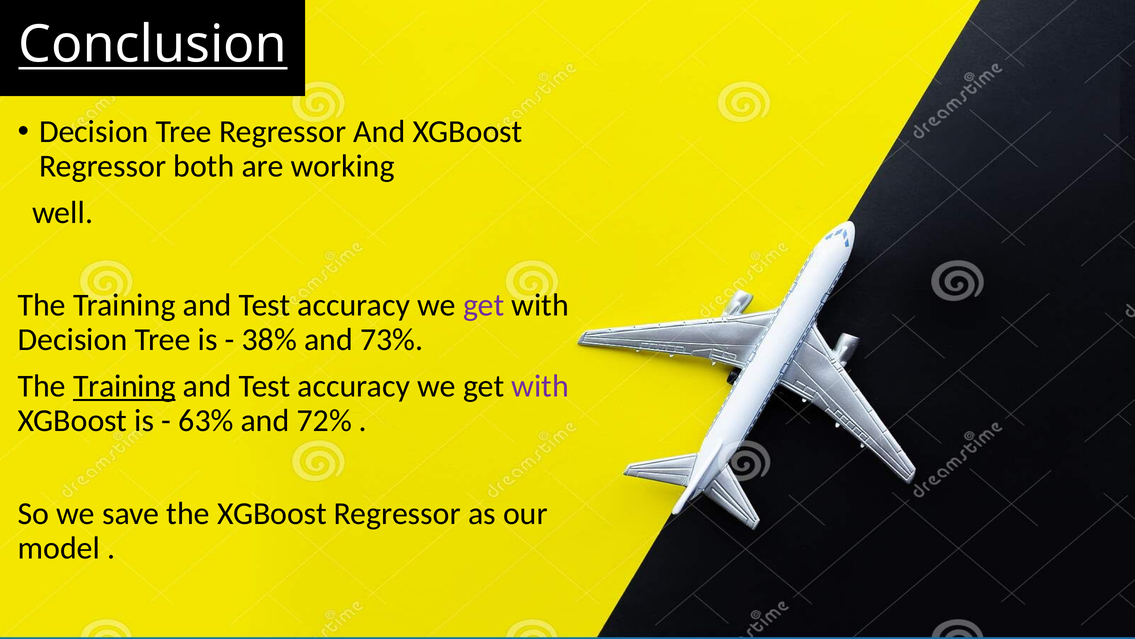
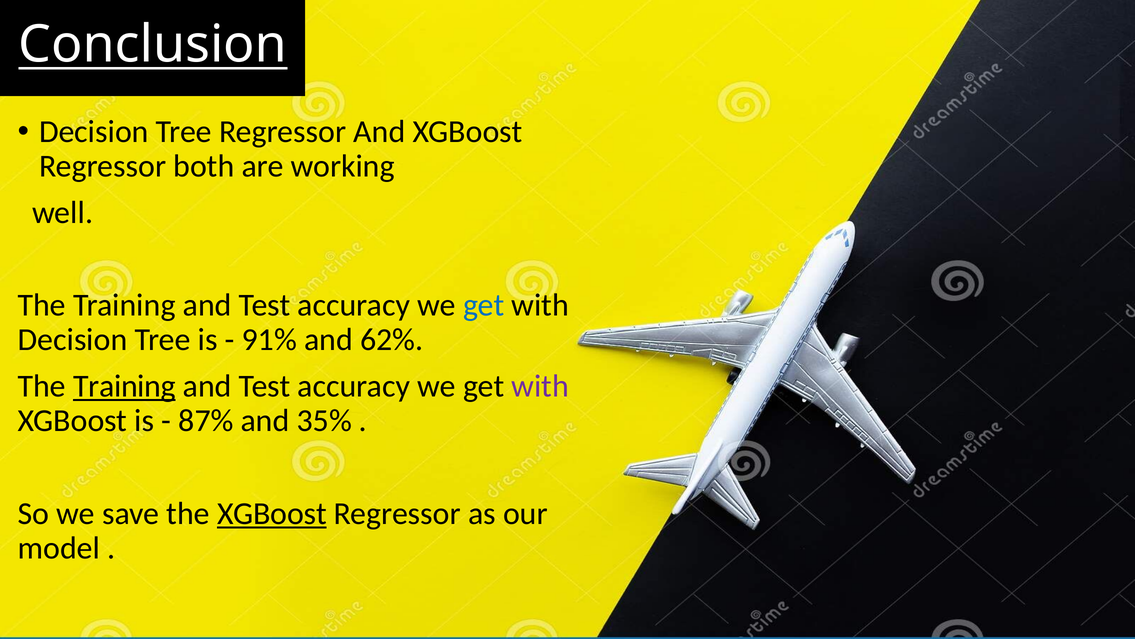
get at (484, 305) colour: purple -> blue
38%: 38% -> 91%
73%: 73% -> 62%
63%: 63% -> 87%
72%: 72% -> 35%
XGBoost at (272, 513) underline: none -> present
